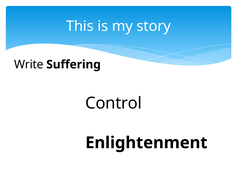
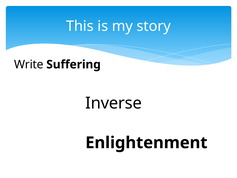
Control: Control -> Inverse
